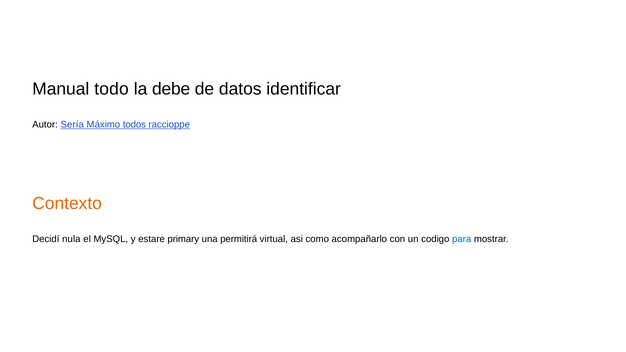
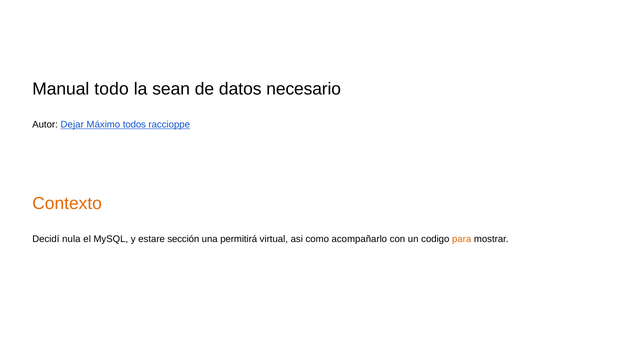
debe: debe -> sean
identificar: identificar -> necesario
Sería: Sería -> Dejar
primary: primary -> sección
para colour: blue -> orange
